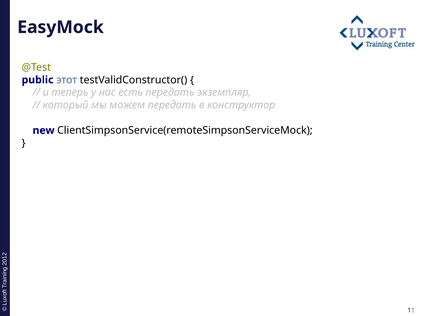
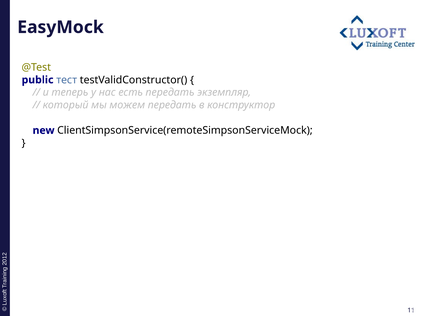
этот: этот -> тест
